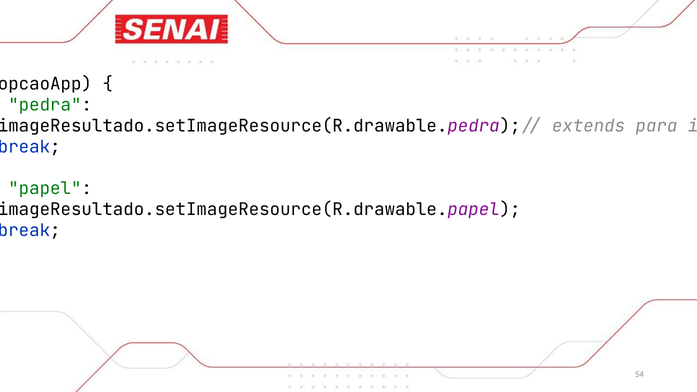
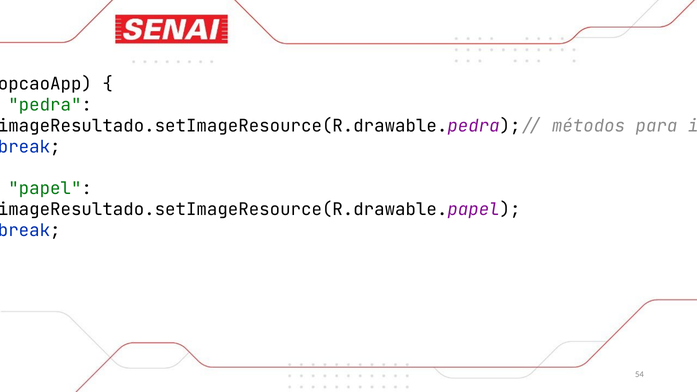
extends: extends -> métodos
